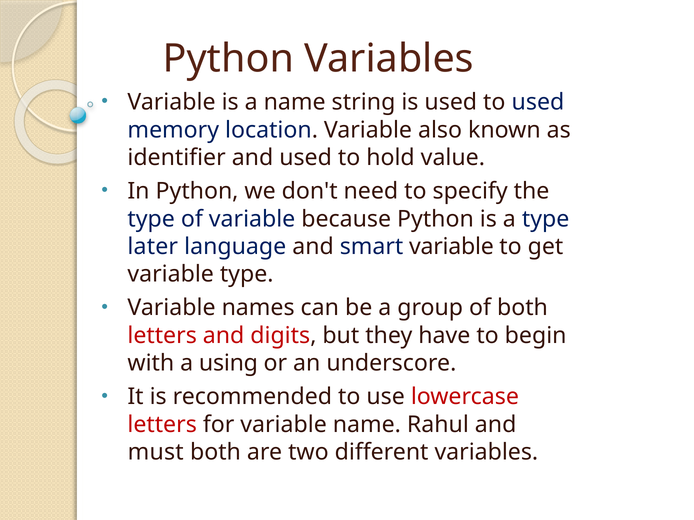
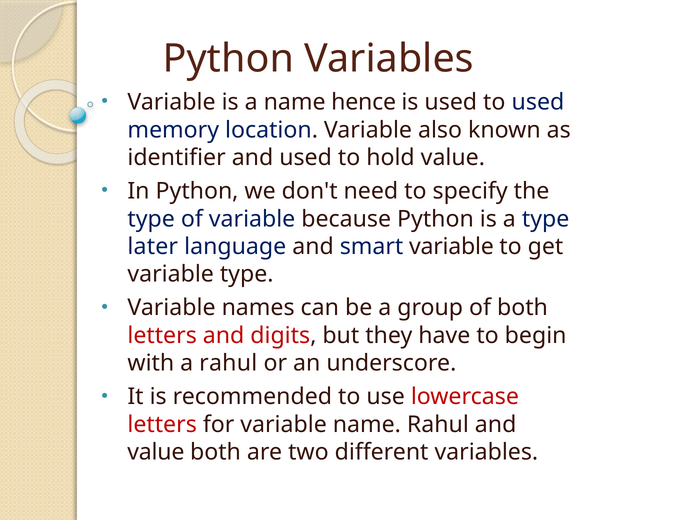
string: string -> hence
a using: using -> rahul
must at (156, 453): must -> value
